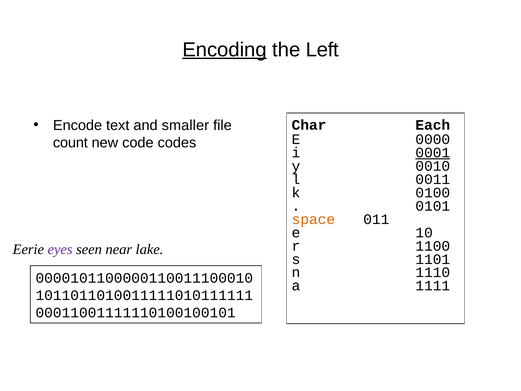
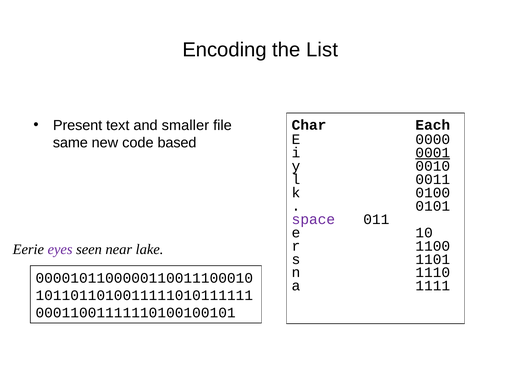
Encoding underline: present -> none
Left: Left -> List
Encode: Encode -> Present
count: count -> same
codes: codes -> based
space colour: orange -> purple
